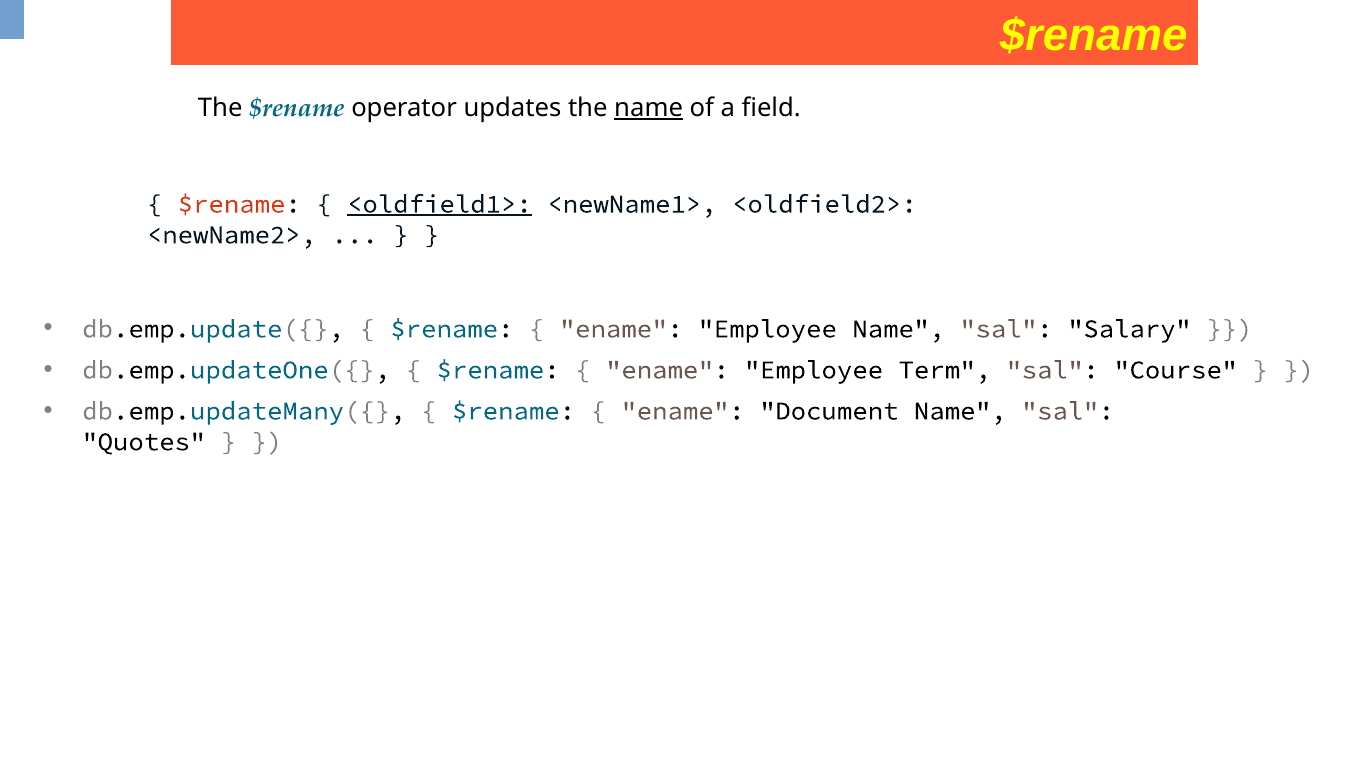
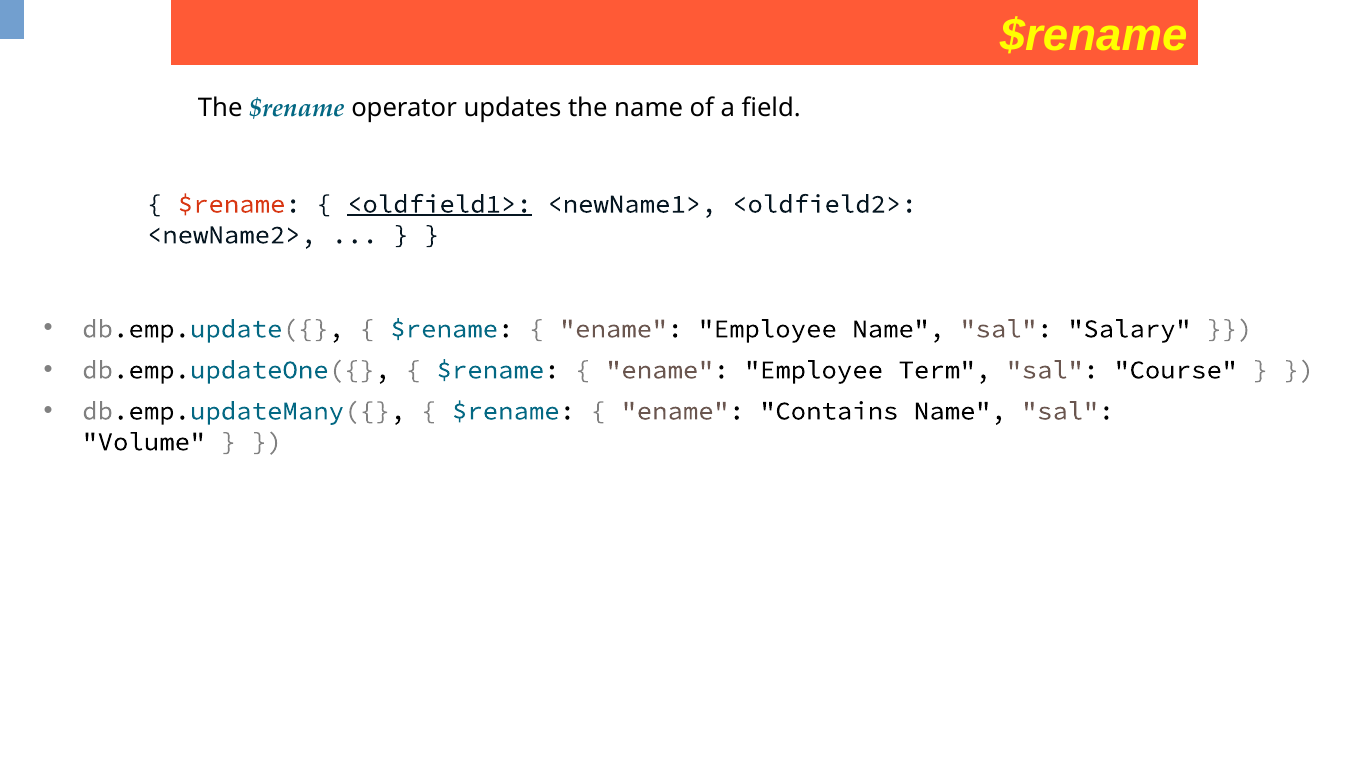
name at (649, 108) underline: present -> none
Document: Document -> Contains
Quotes: Quotes -> Volume
